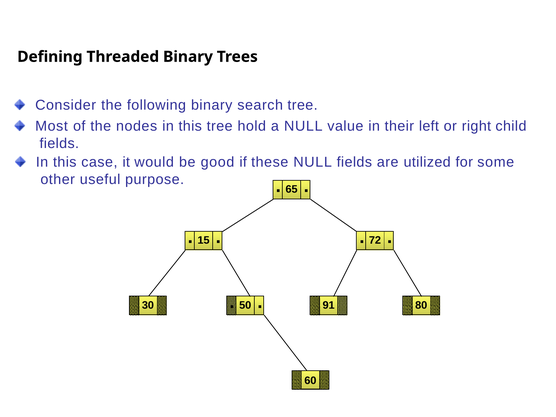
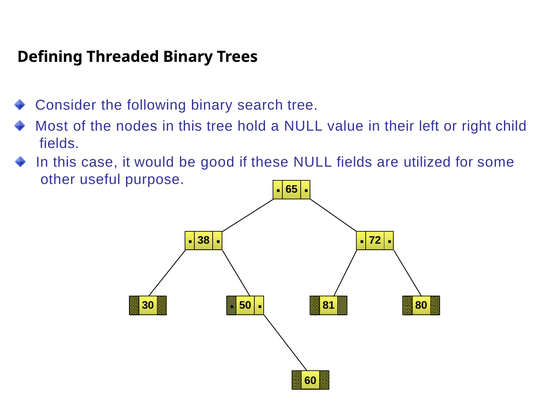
15: 15 -> 38
91: 91 -> 81
